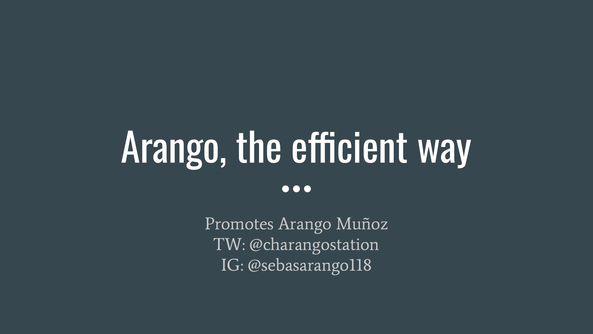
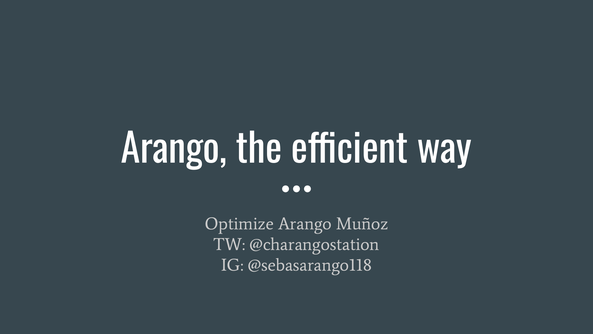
Promotes: Promotes -> Optimize
